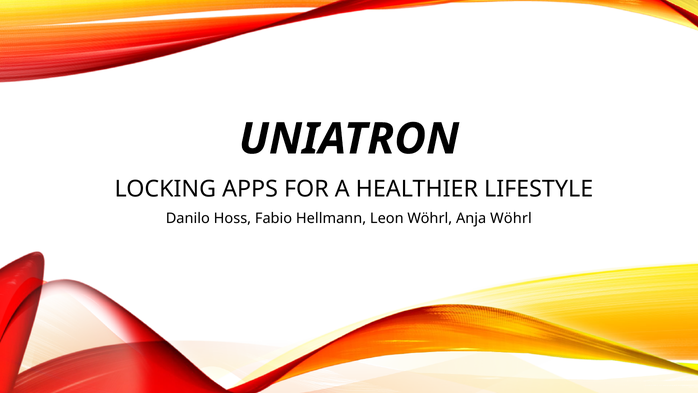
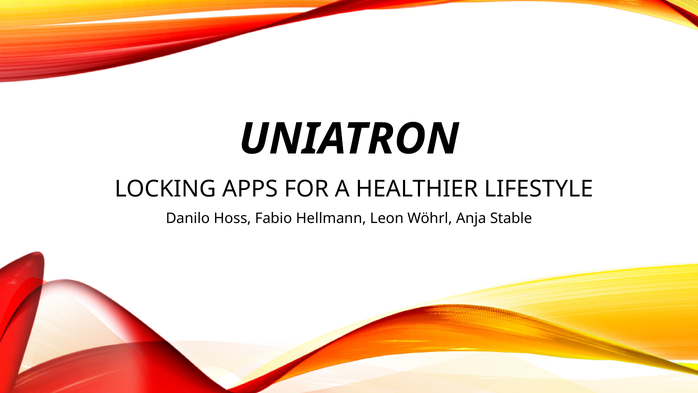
Anja Wöhrl: Wöhrl -> Stable
